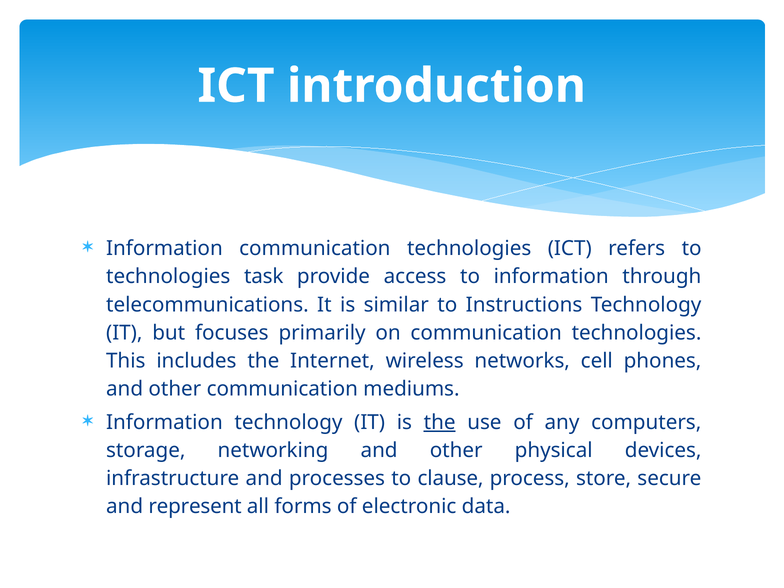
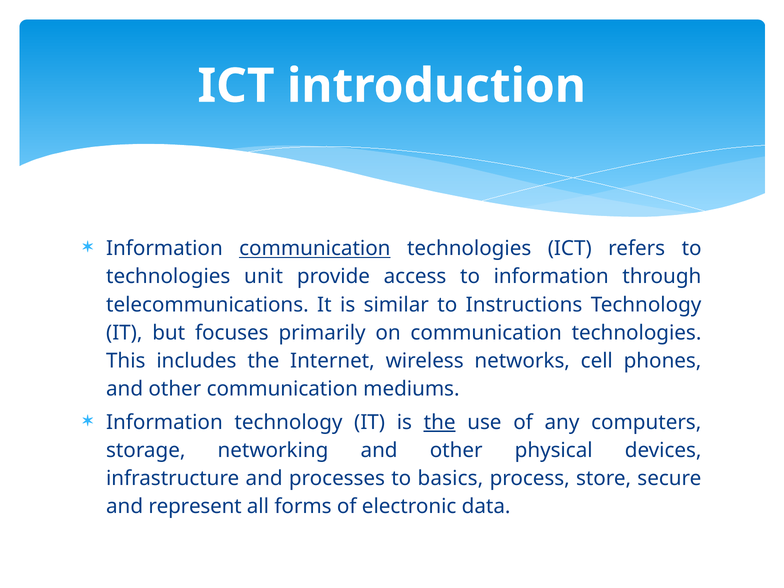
communication at (315, 249) underline: none -> present
task: task -> unit
clause: clause -> basics
